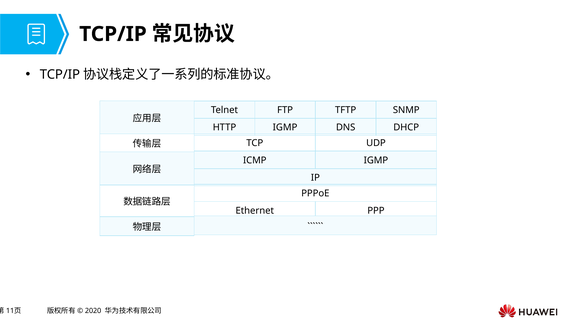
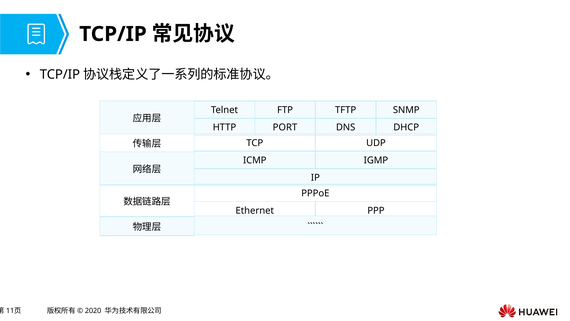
HTTP IGMP: IGMP -> PORT
